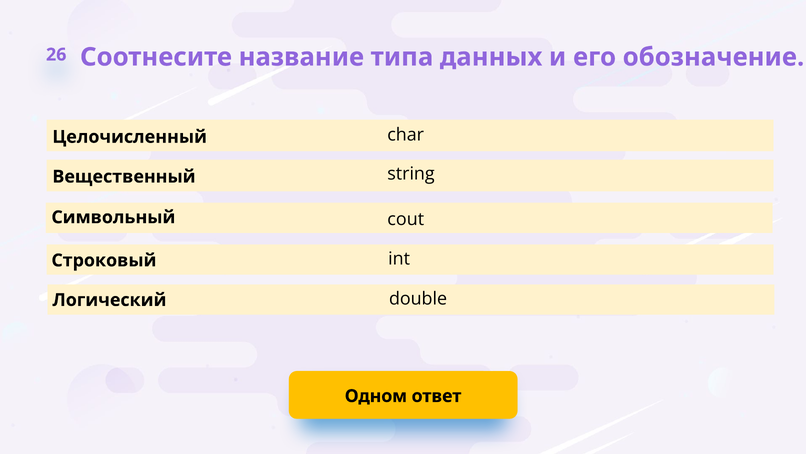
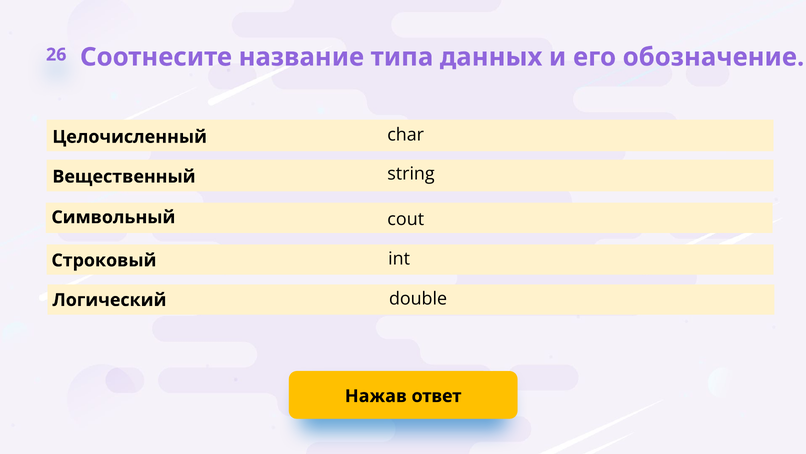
Одном: Одном -> Нажав
